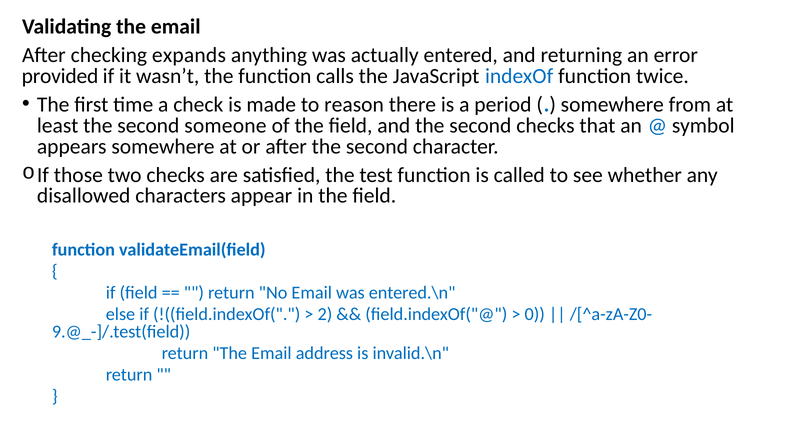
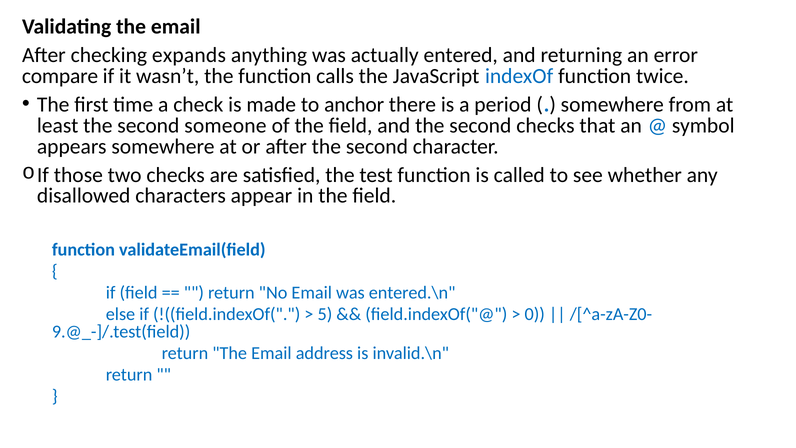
provided: provided -> compare
reason: reason -> anchor
2: 2 -> 5
